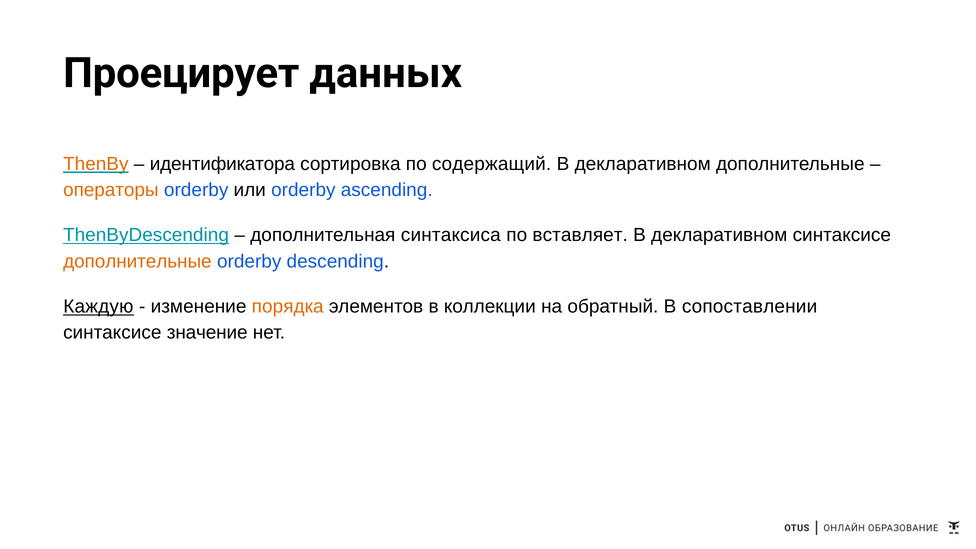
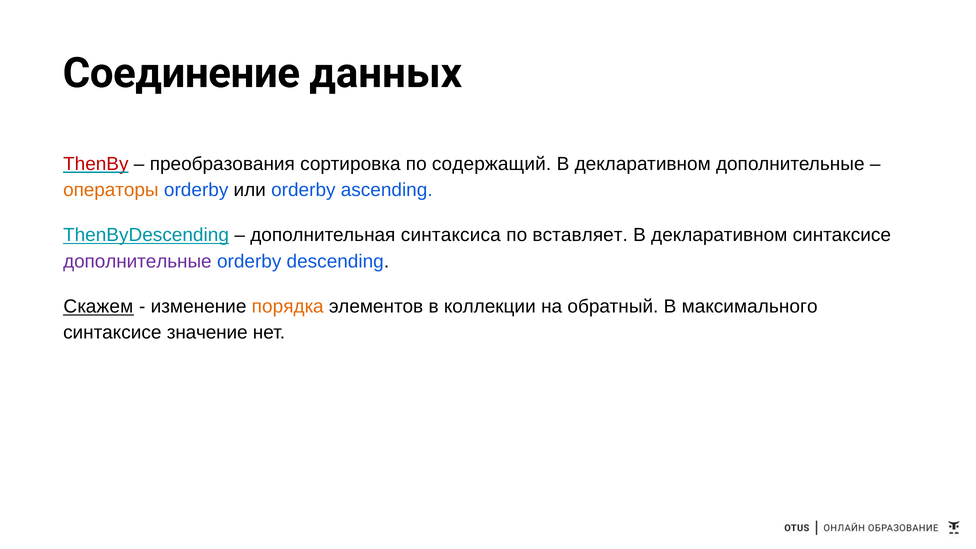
Проецирует: Проецирует -> Соединение
ThenBy colour: orange -> red
идентификатора: идентификатора -> преобразования
дополнительные at (137, 261) colour: orange -> purple
Каждую: Каждую -> Скажем
сопоставлении: сопоставлении -> максимального
